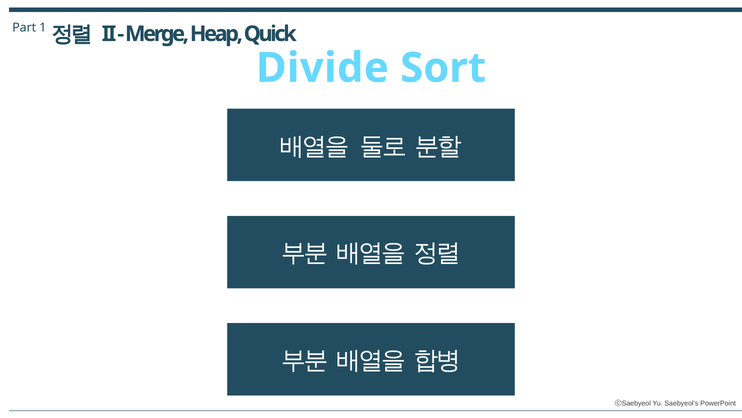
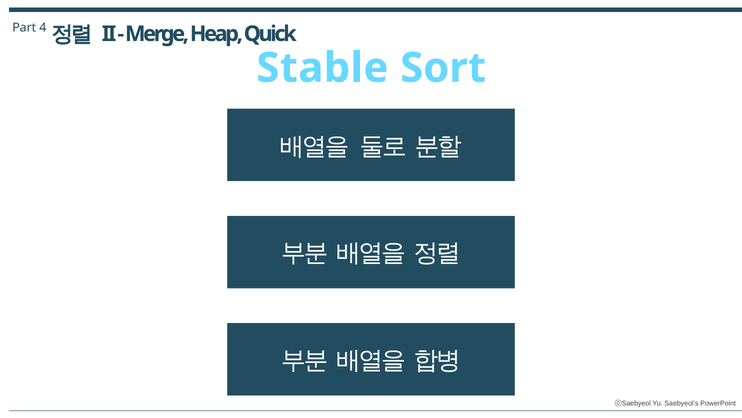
1: 1 -> 4
Divide: Divide -> Stable
